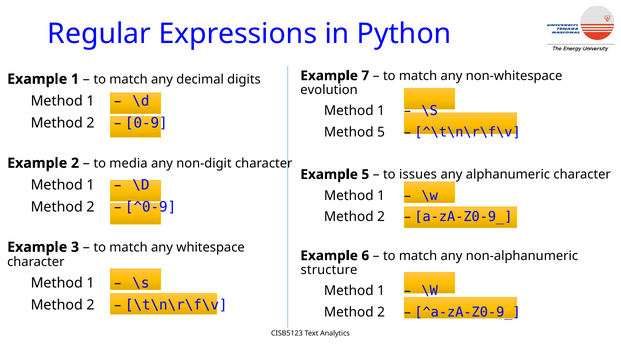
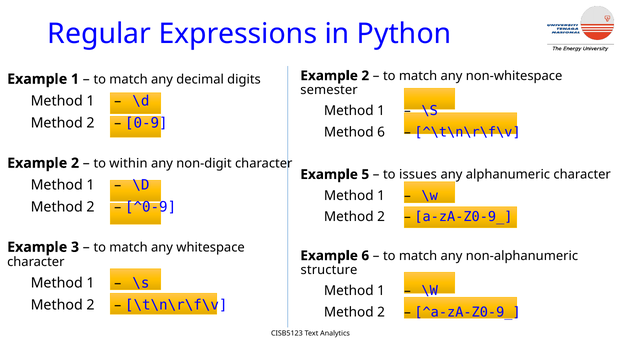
7 at (365, 76): 7 -> 2
evolution: evolution -> semester
Method 5: 5 -> 6
media: media -> within
